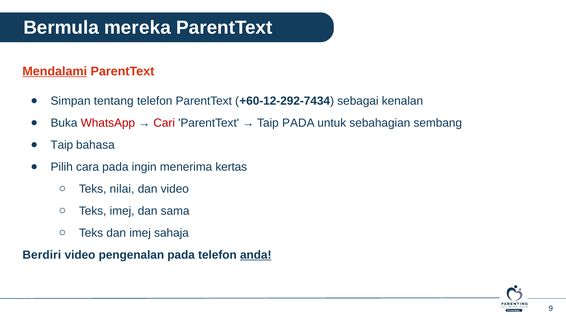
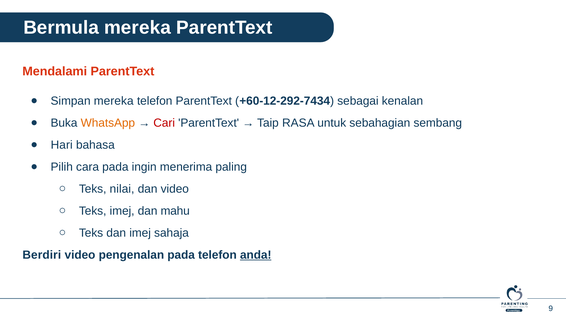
Mendalami underline: present -> none
Simpan tentang: tentang -> mereka
WhatsApp colour: red -> orange
Taip PADA: PADA -> RASA
Taip at (62, 145): Taip -> Hari
kertas: kertas -> paling
sama: sama -> mahu
